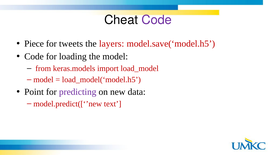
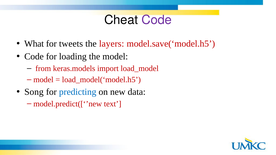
Piece: Piece -> What
Point: Point -> Song
predicting colour: purple -> blue
